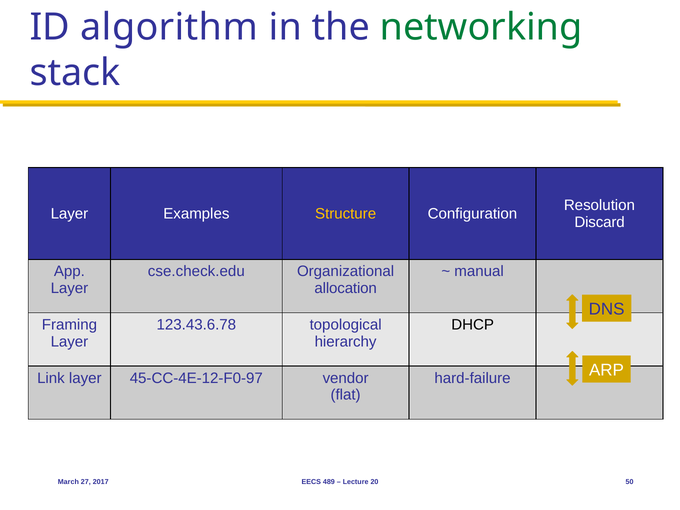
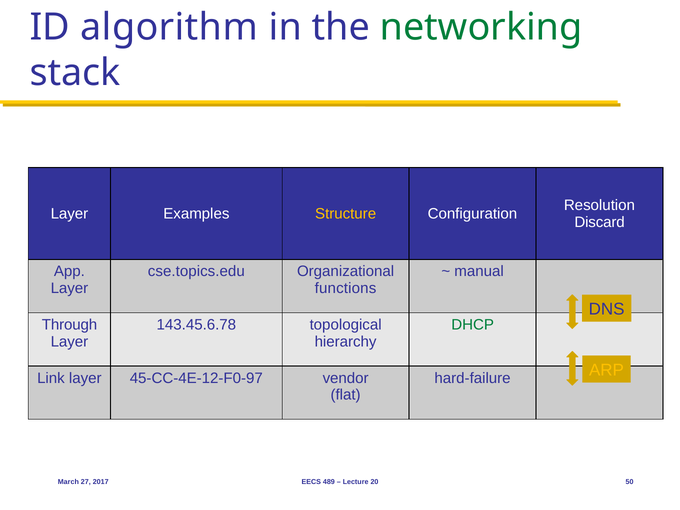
cse.check.edu: cse.check.edu -> cse.topics.edu
allocation: allocation -> functions
Framing: Framing -> Through
123.43.6.78: 123.43.6.78 -> 143.45.6.78
DHCP colour: black -> green
ARP colour: white -> yellow
